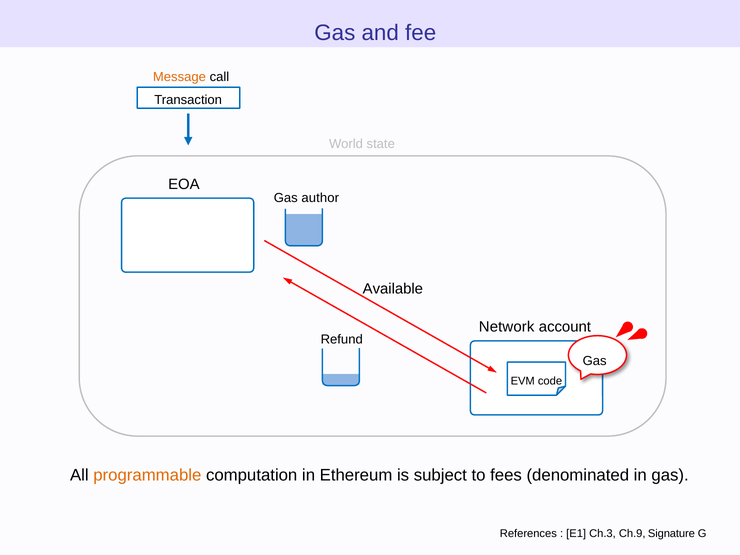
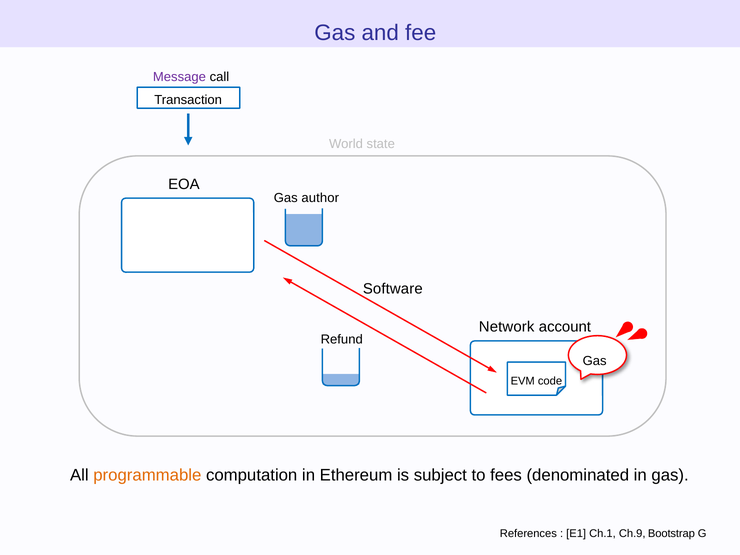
Message colour: orange -> purple
Available: Available -> Software
Ch.3: Ch.3 -> Ch.1
Signature: Signature -> Bootstrap
